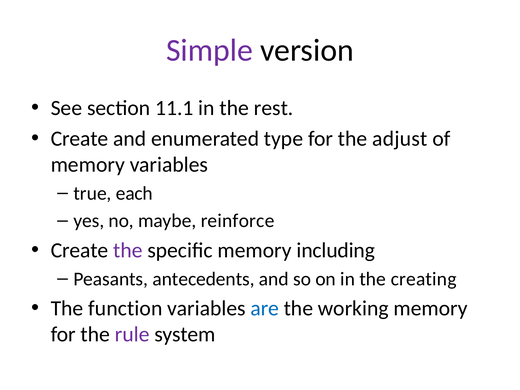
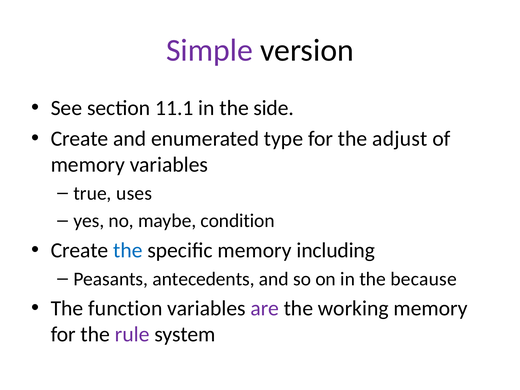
rest: rest -> side
each: each -> uses
reinforce: reinforce -> condition
the at (128, 250) colour: purple -> blue
creating: creating -> because
are colour: blue -> purple
